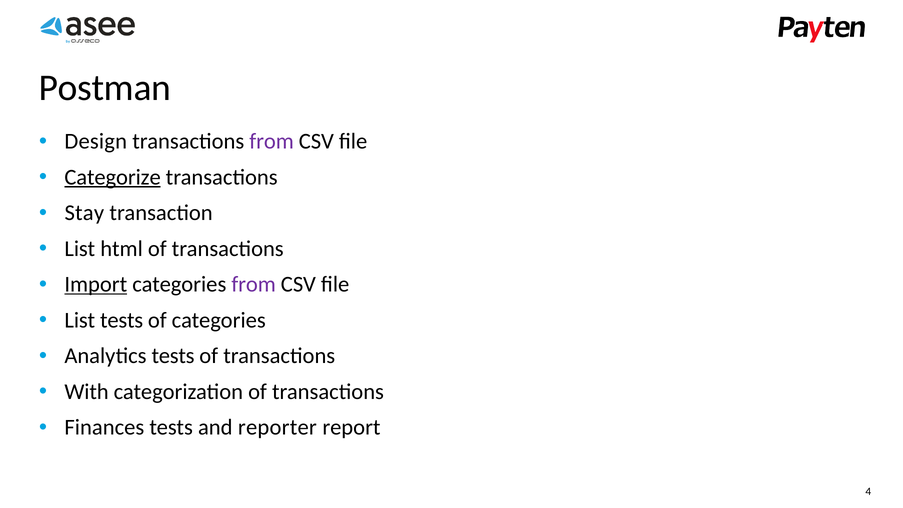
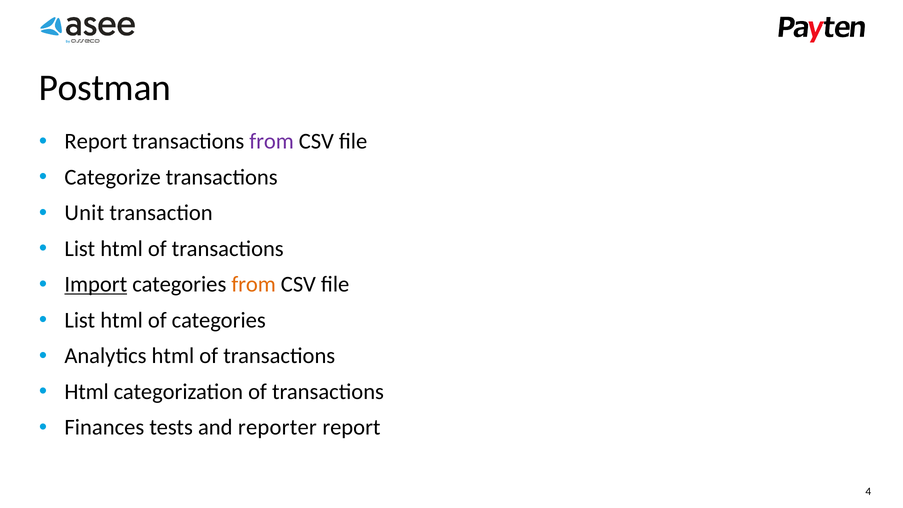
Design at (96, 141): Design -> Report
Categorize underline: present -> none
Stay: Stay -> Unit
from at (254, 284) colour: purple -> orange
tests at (122, 320): tests -> html
Analytics tests: tests -> html
With at (87, 392): With -> Html
